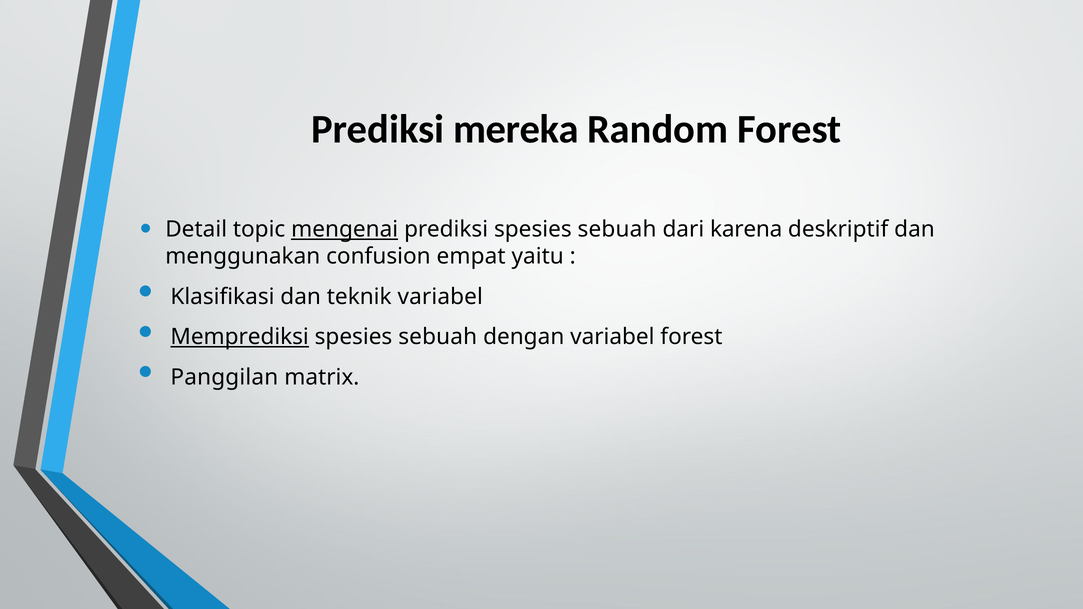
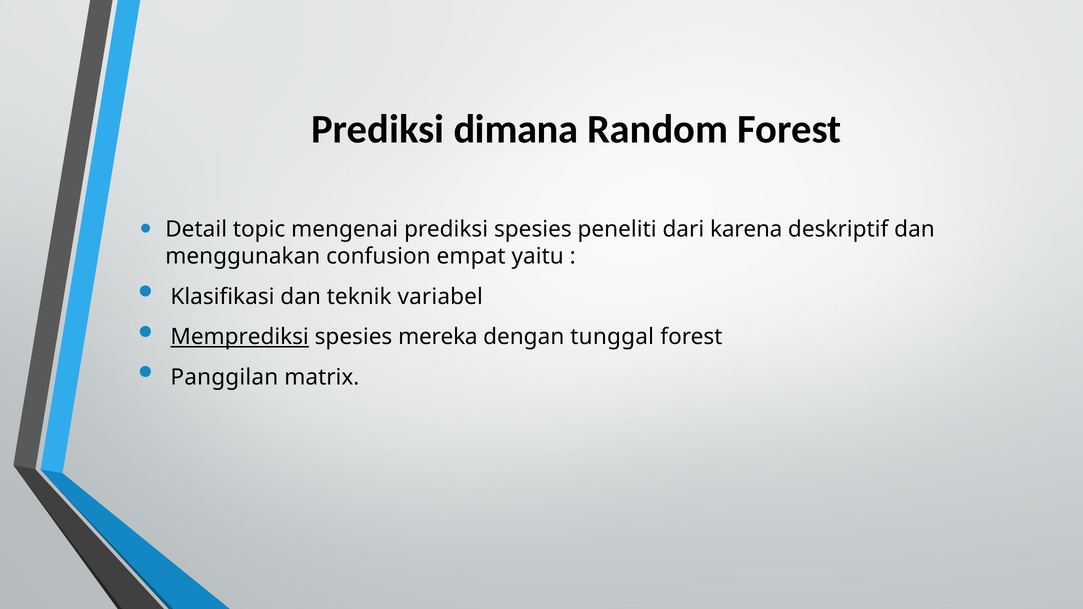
mereka: mereka -> dimana
mengenai underline: present -> none
prediksi spesies sebuah: sebuah -> peneliti
sebuah at (438, 337): sebuah -> mereka
dengan variabel: variabel -> tunggal
